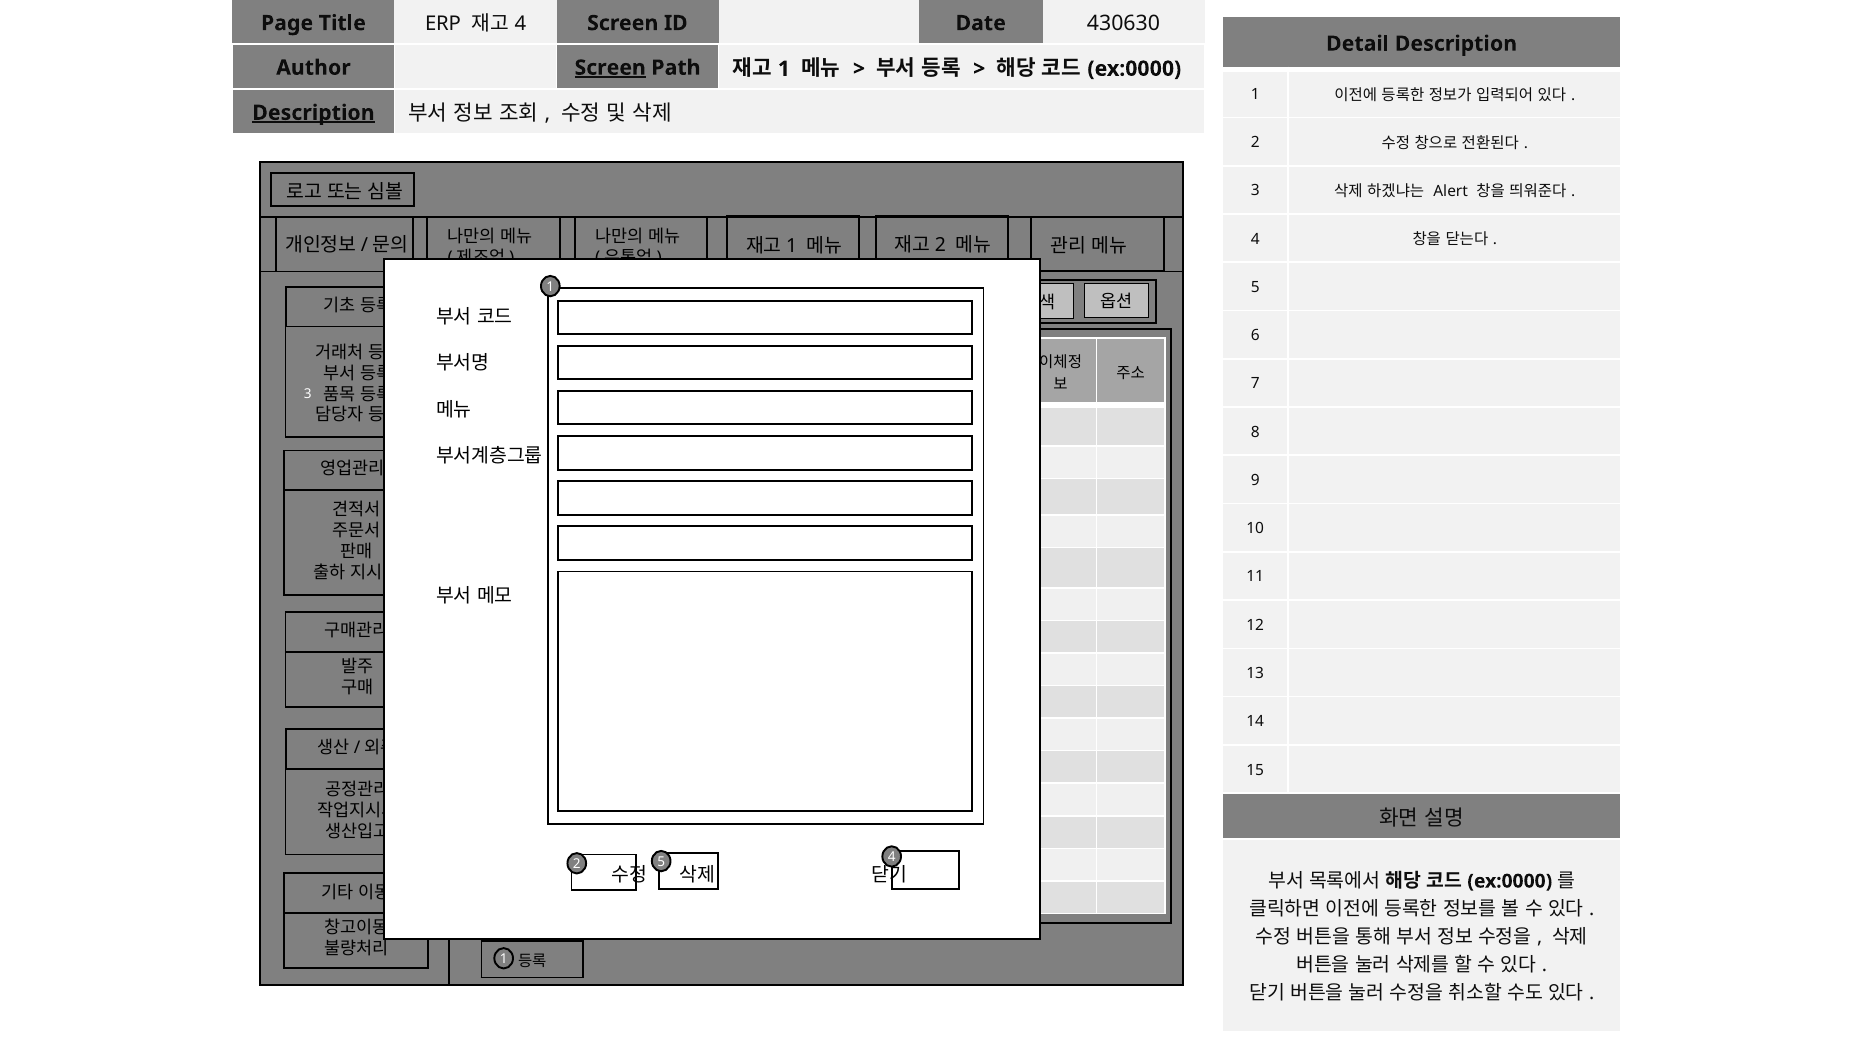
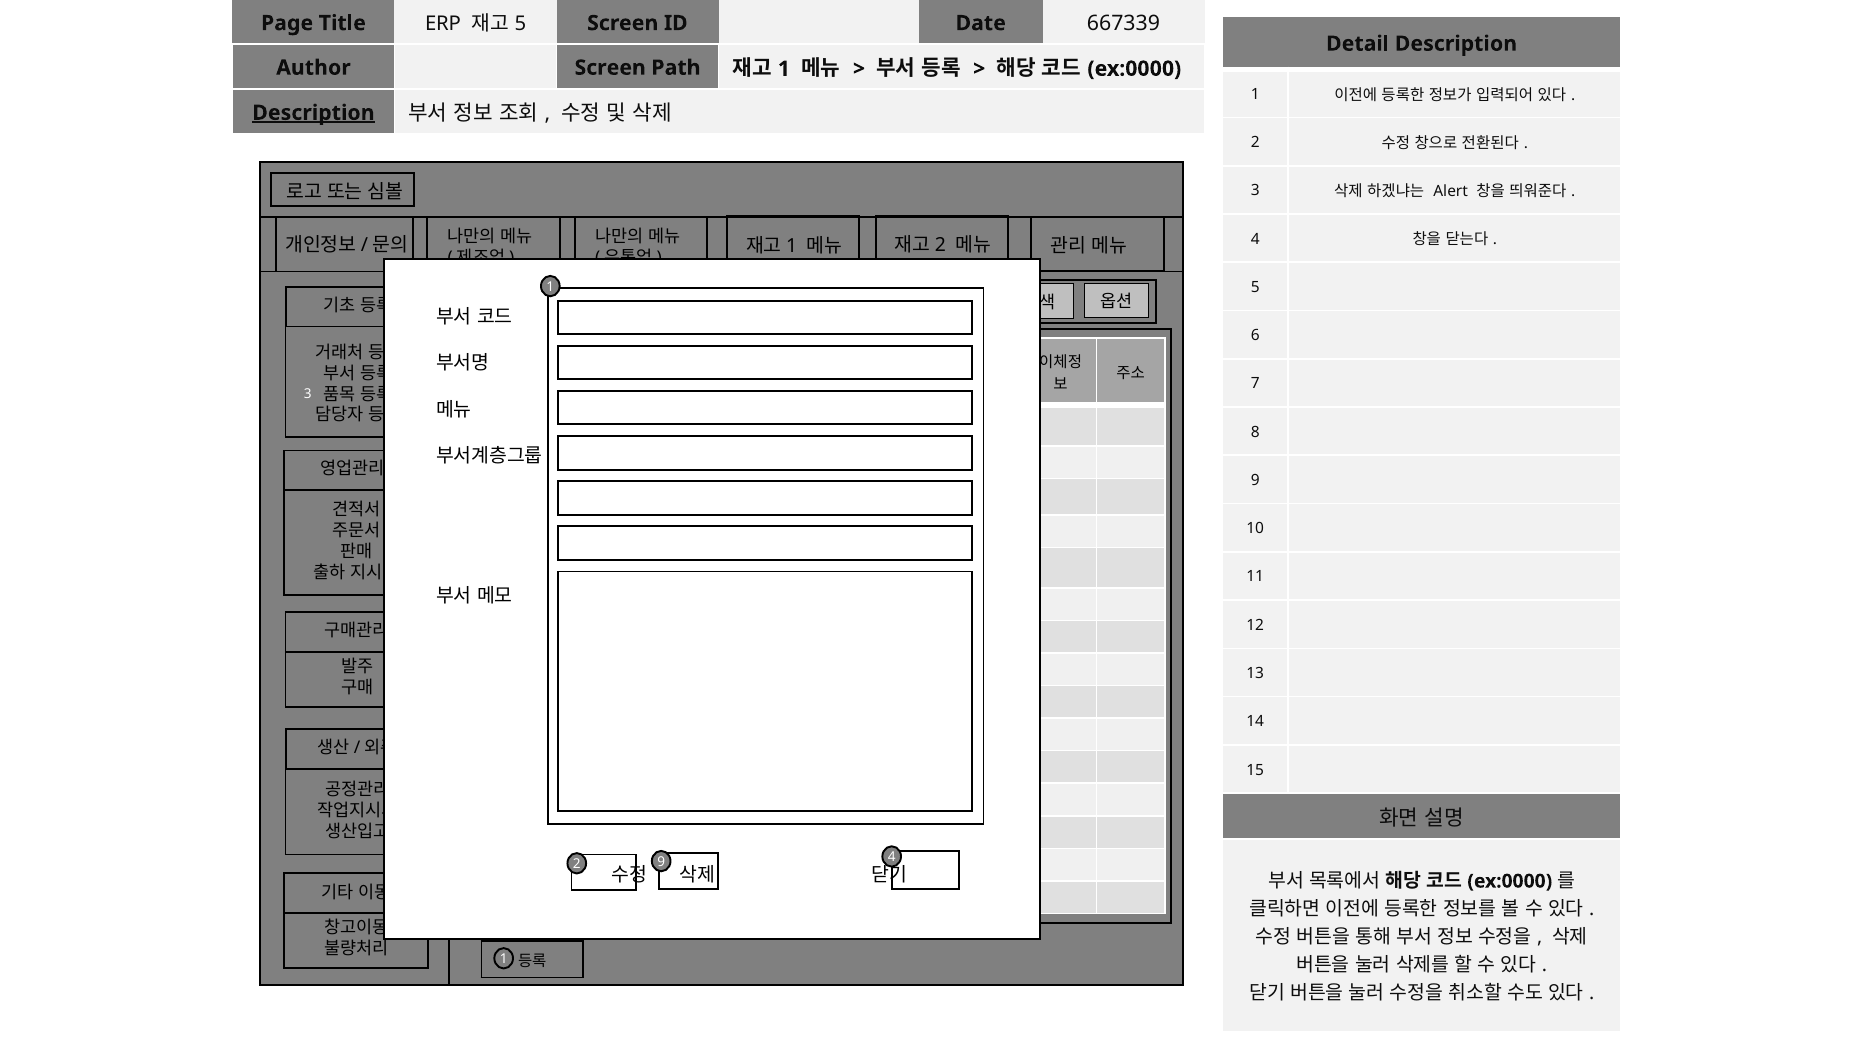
4 at (520, 24): 4 -> 5
430630: 430630 -> 667339
Screen at (610, 68) underline: present -> none
5 at (661, 862): 5 -> 9
